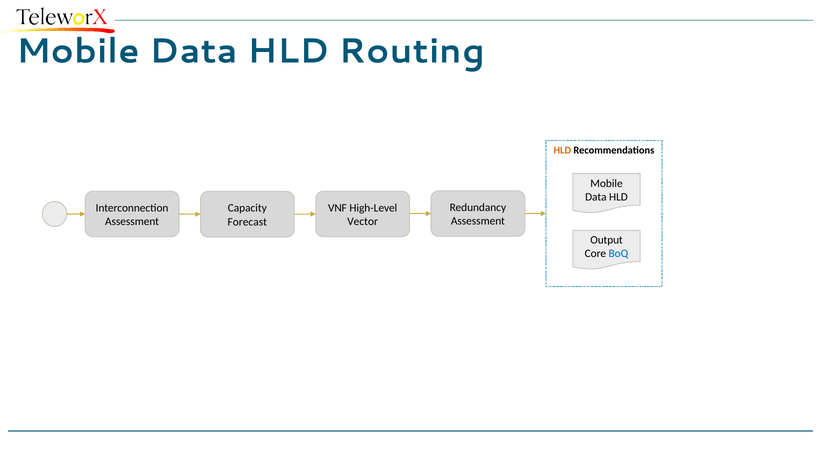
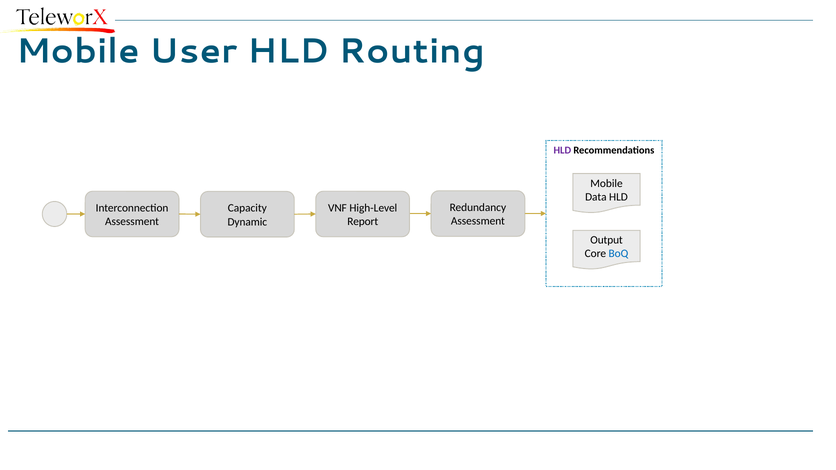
Data at (194, 51): Data -> User
HLD at (562, 151) colour: orange -> purple
Vector: Vector -> Report
Forecast: Forecast -> Dynamic
